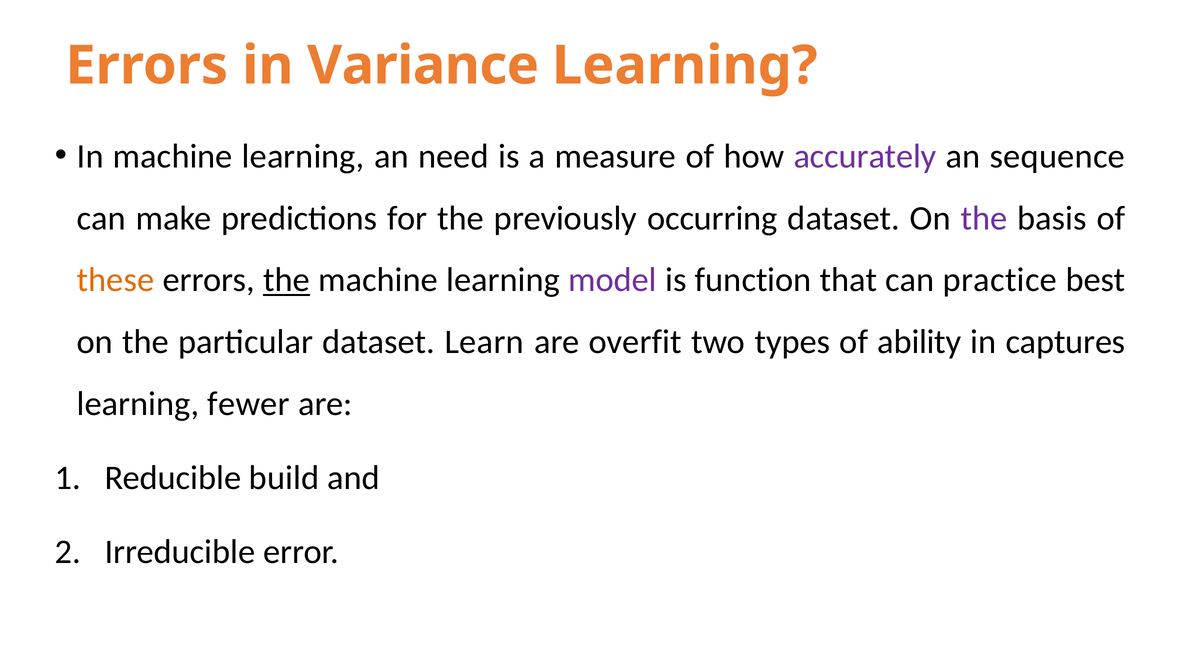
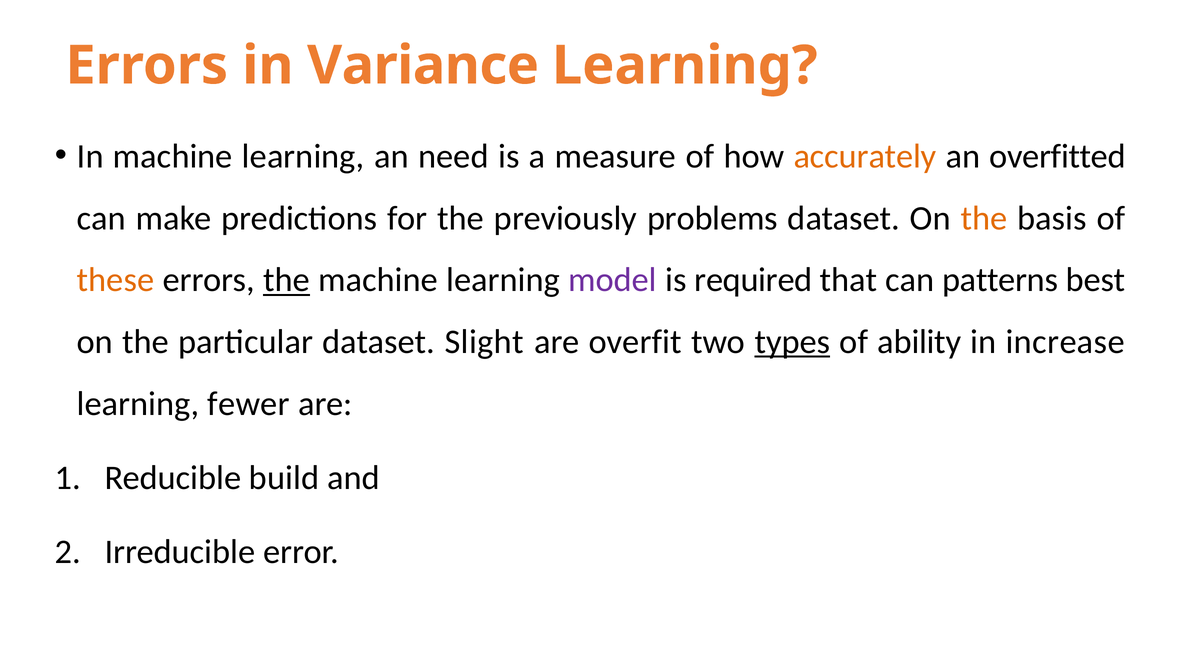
accurately colour: purple -> orange
sequence: sequence -> overfitted
occurring: occurring -> problems
the at (984, 218) colour: purple -> orange
function: function -> required
practice: practice -> patterns
Learn: Learn -> Slight
types underline: none -> present
captures: captures -> increase
